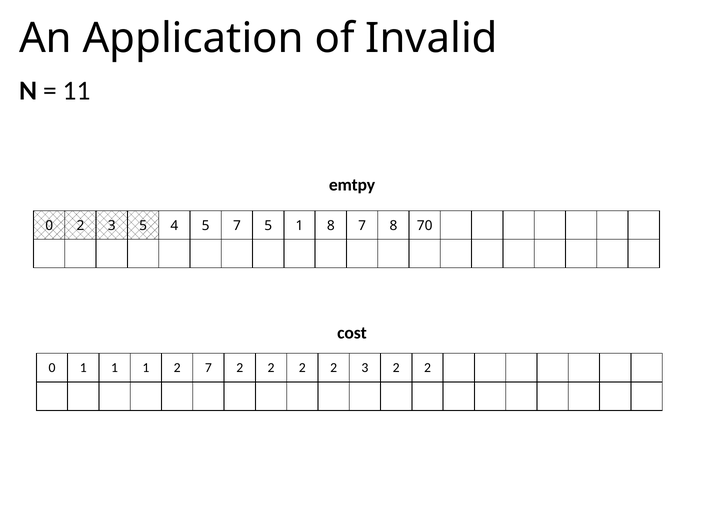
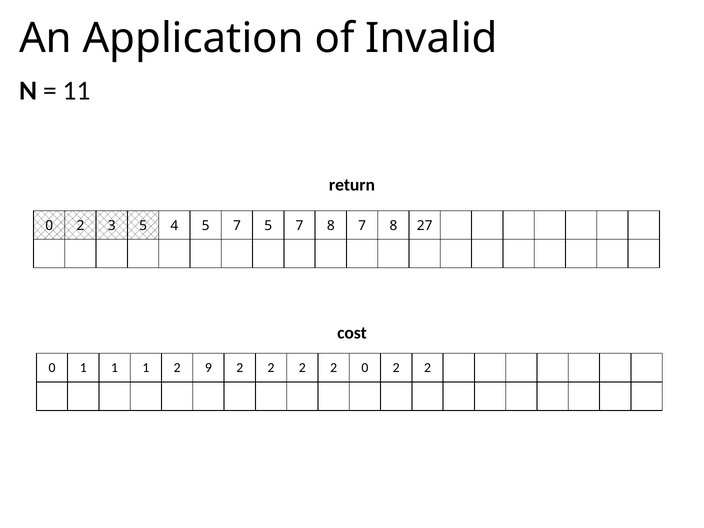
emtpy: emtpy -> return
7 5 1: 1 -> 7
70: 70 -> 27
2 7: 7 -> 9
2 2 3: 3 -> 0
